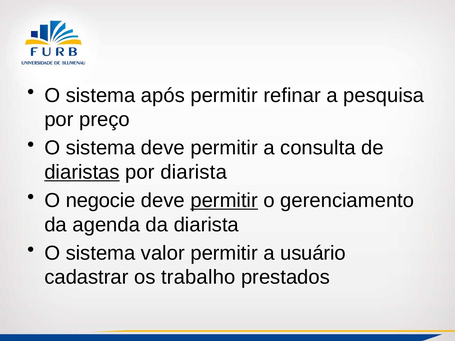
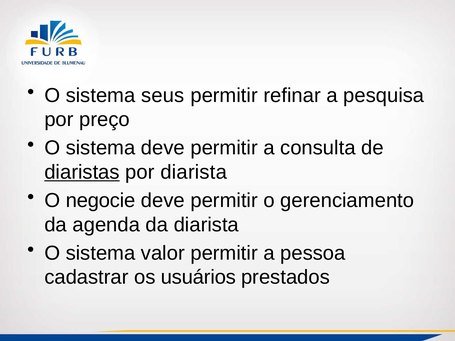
após: após -> seus
permitir at (224, 201) underline: present -> none
usuário: usuário -> pessoa
trabalho: trabalho -> usuários
